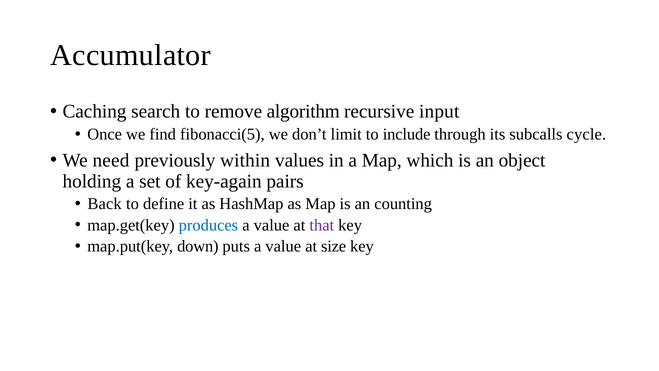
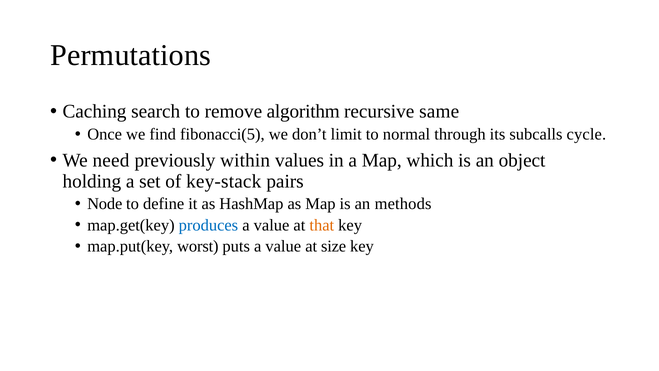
Accumulator: Accumulator -> Permutations
input: input -> same
include: include -> normal
key-again: key-again -> key-stack
Back: Back -> Node
counting: counting -> methods
that colour: purple -> orange
down: down -> worst
